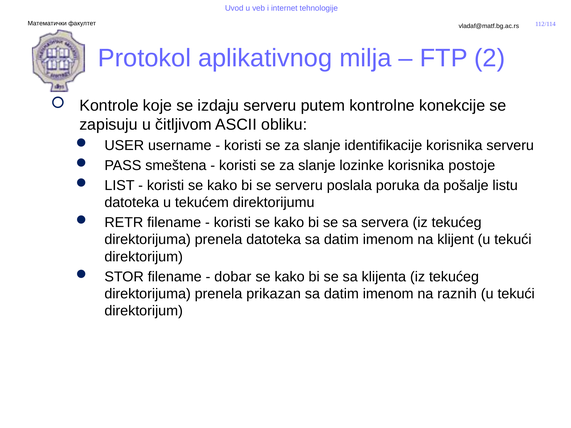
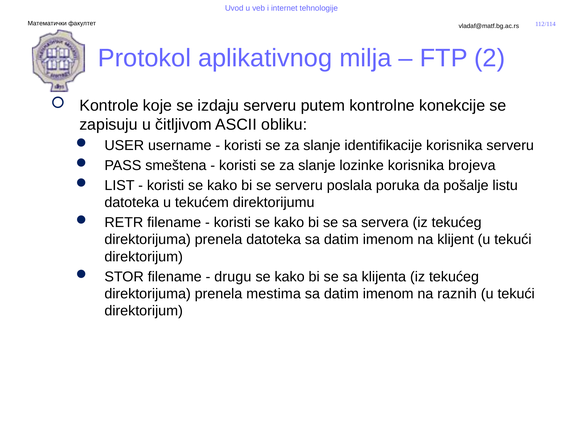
postoje: postoje -> brojeva
dobar: dobar -> drugu
prikazan: prikazan -> mestima
